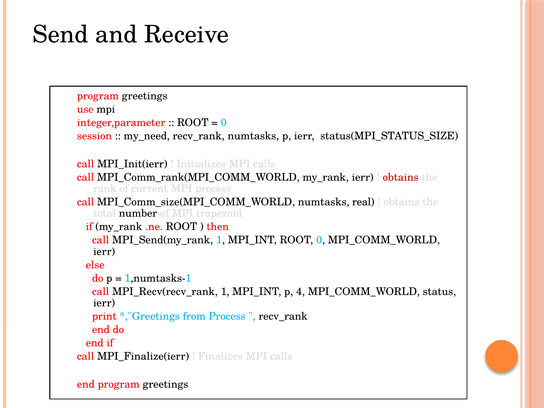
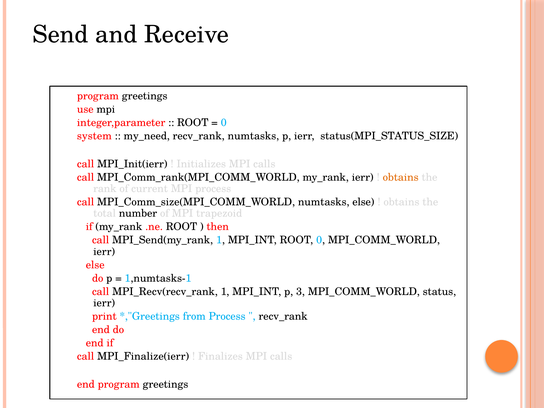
session: session -> system
obtains at (401, 177) colour: red -> orange
numtasks real: real -> else
4: 4 -> 3
